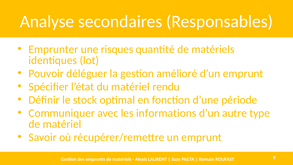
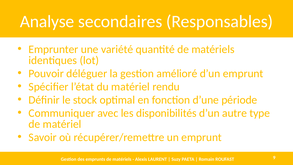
risques: risques -> variété
informations: informations -> disponibilités
